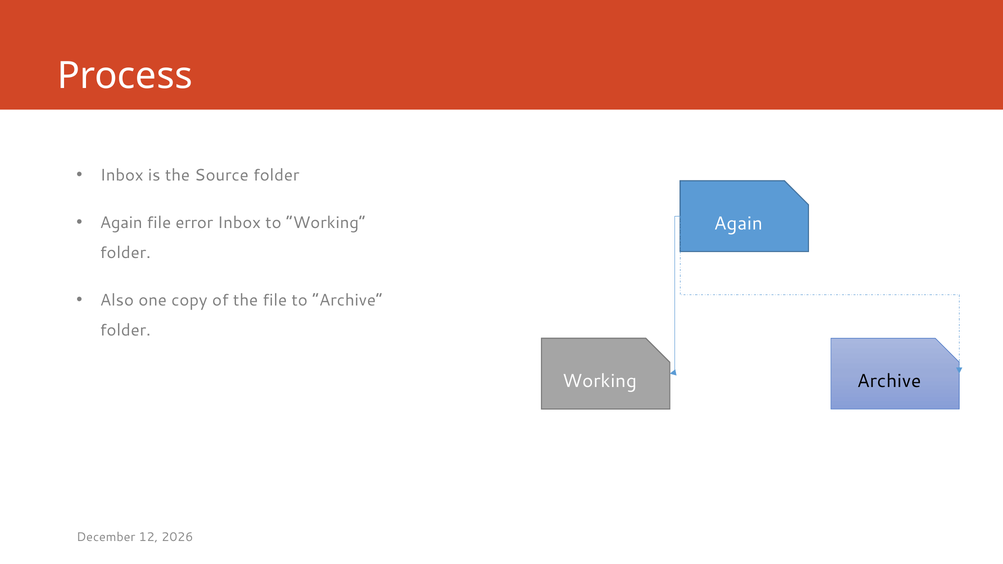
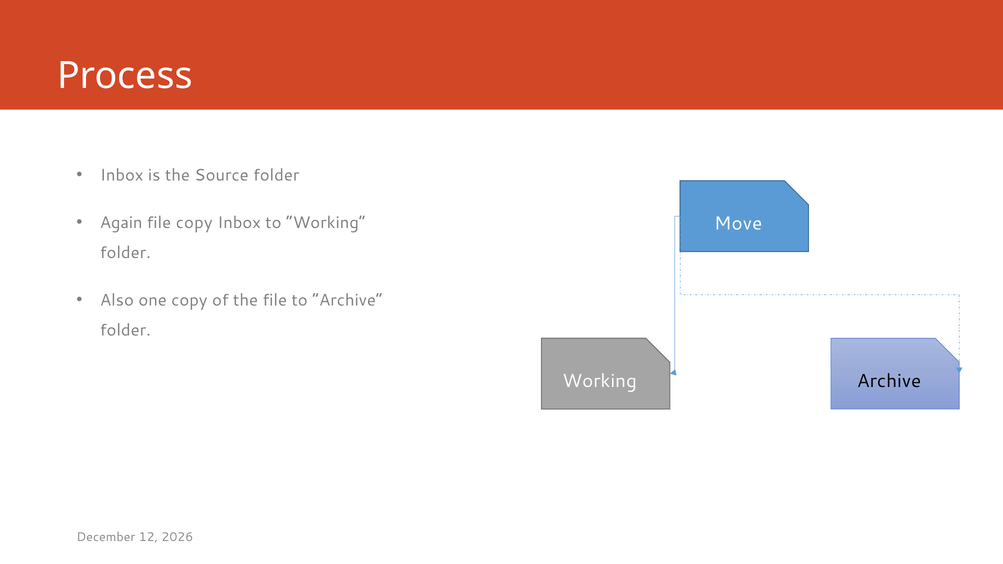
file error: error -> copy
Again at (738, 223): Again -> Move
